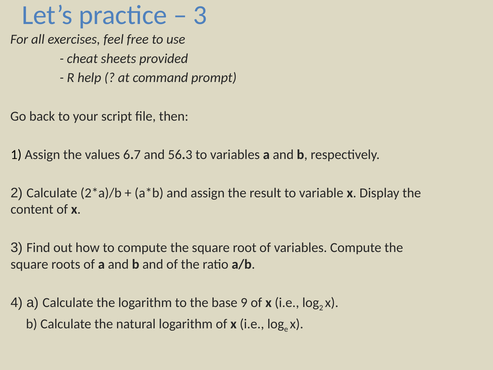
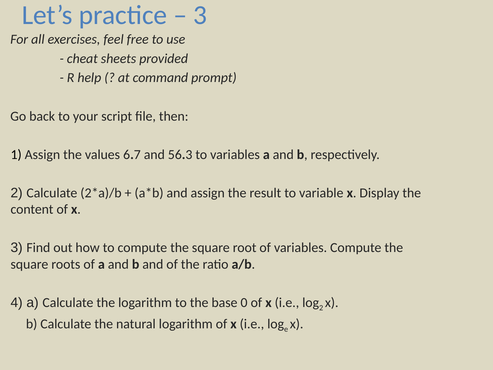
9: 9 -> 0
